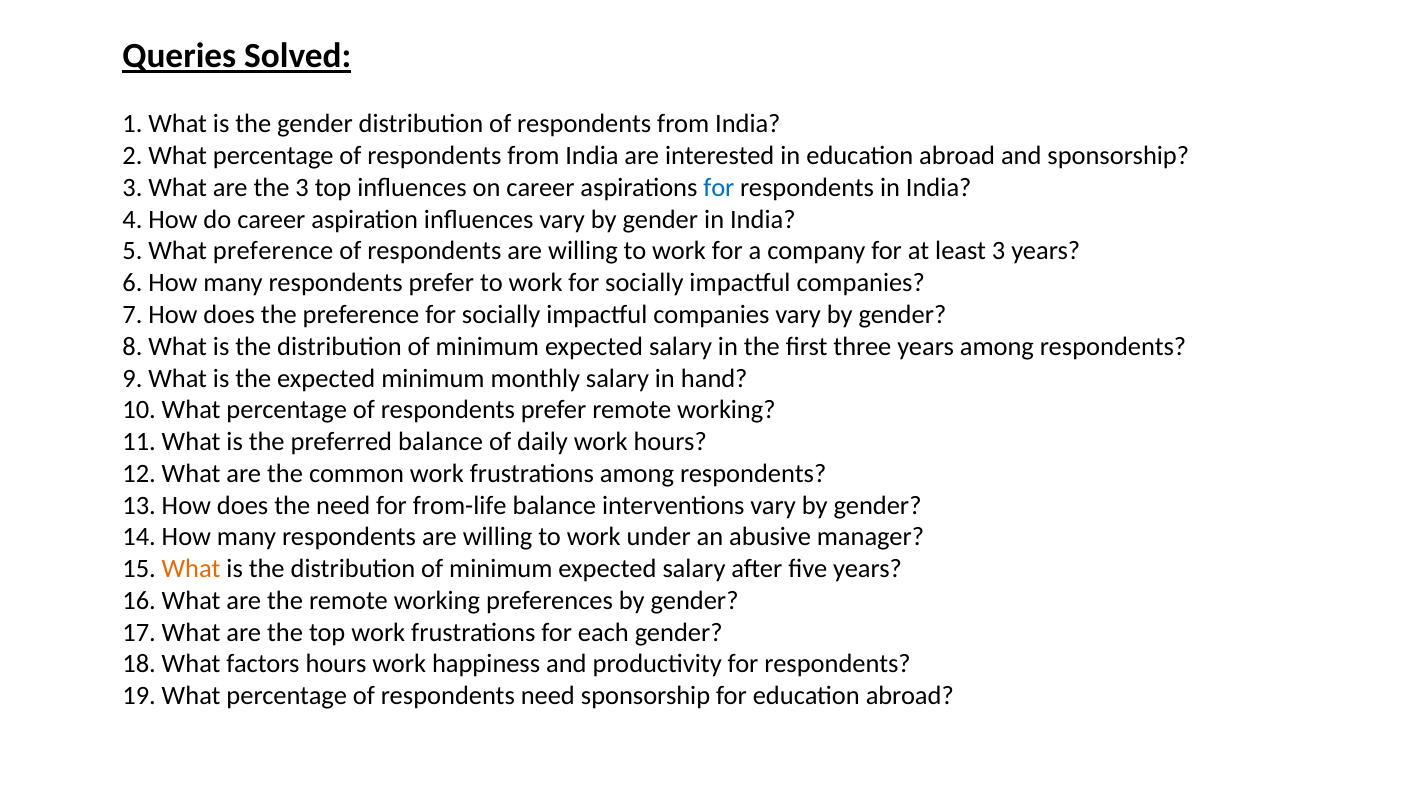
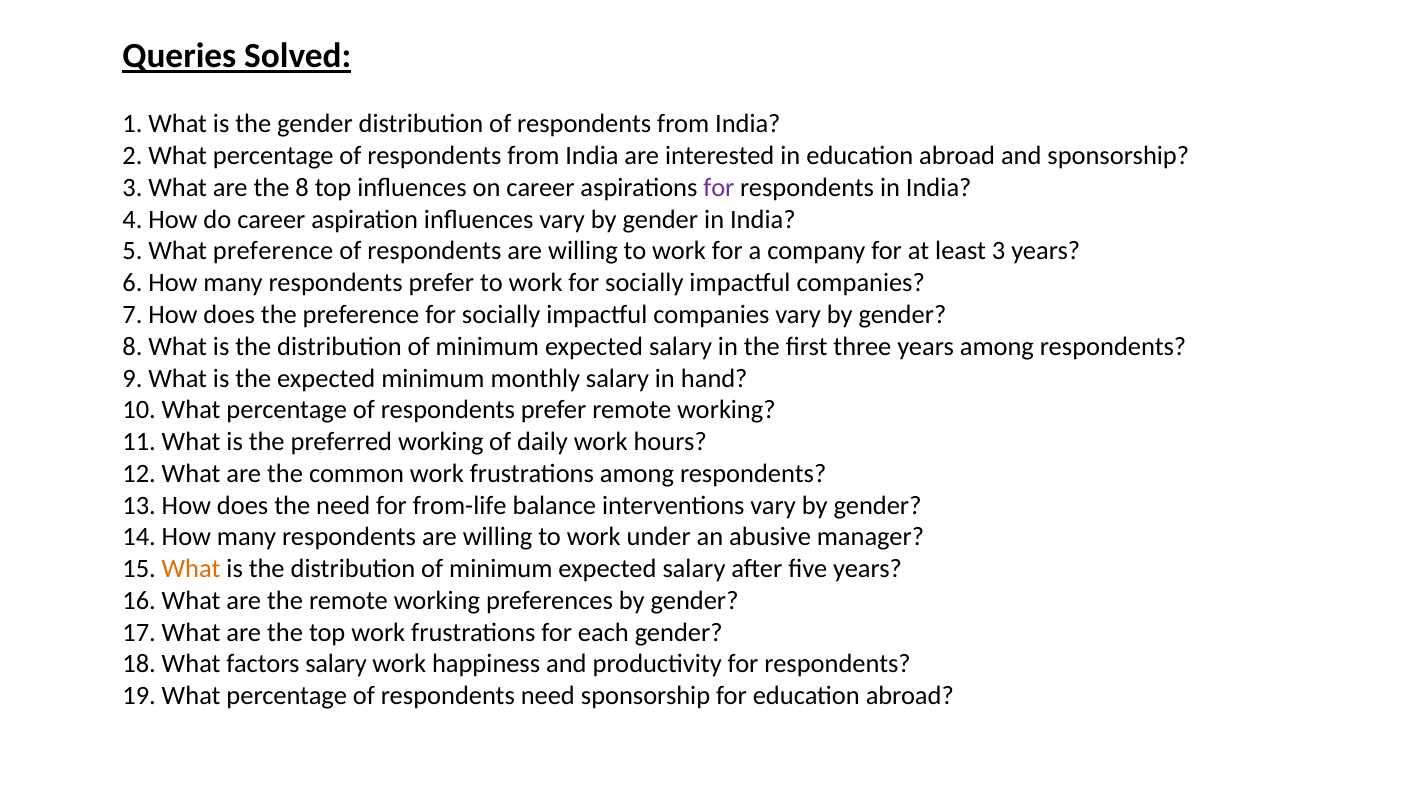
the 3: 3 -> 8
for at (719, 188) colour: blue -> purple
preferred balance: balance -> working
factors hours: hours -> salary
